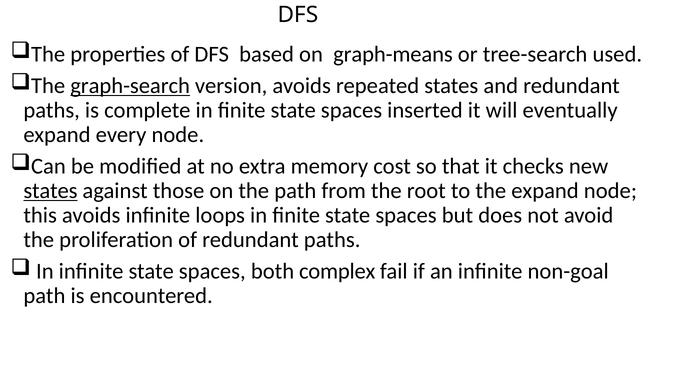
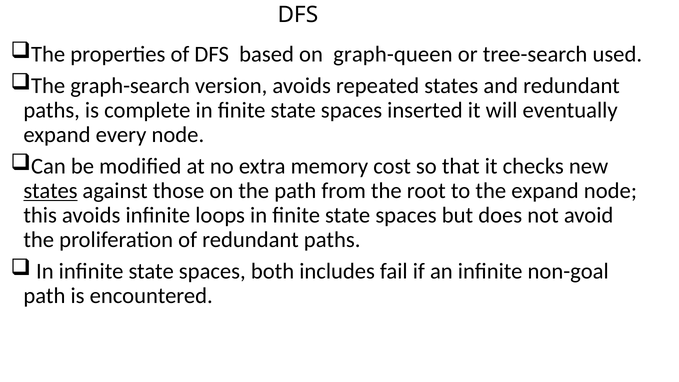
graph-means: graph-means -> graph-queen
graph-search underline: present -> none
complex: complex -> includes
